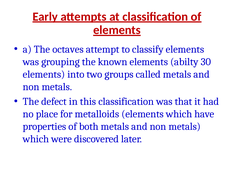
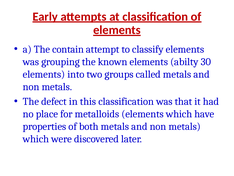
octaves: octaves -> contain
